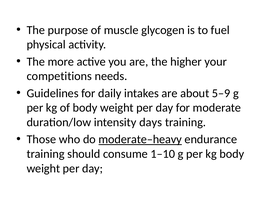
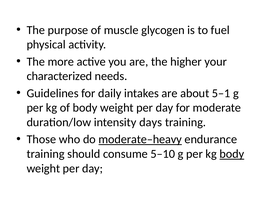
competitions: competitions -> characterized
5–9: 5–9 -> 5–1
1–10: 1–10 -> 5–10
body at (232, 154) underline: none -> present
